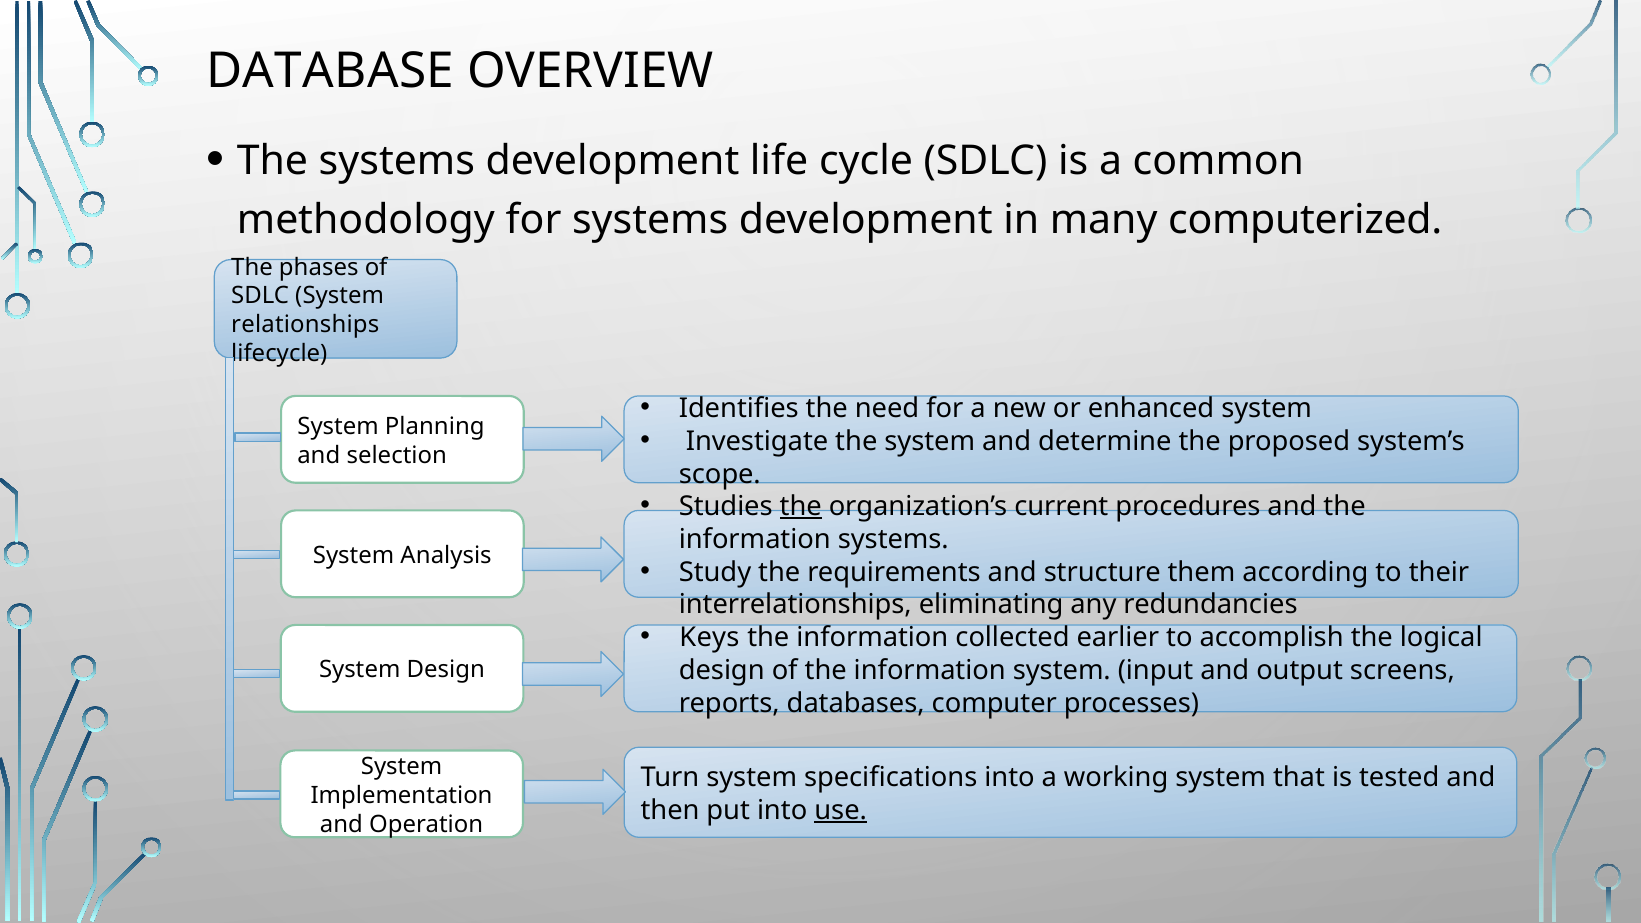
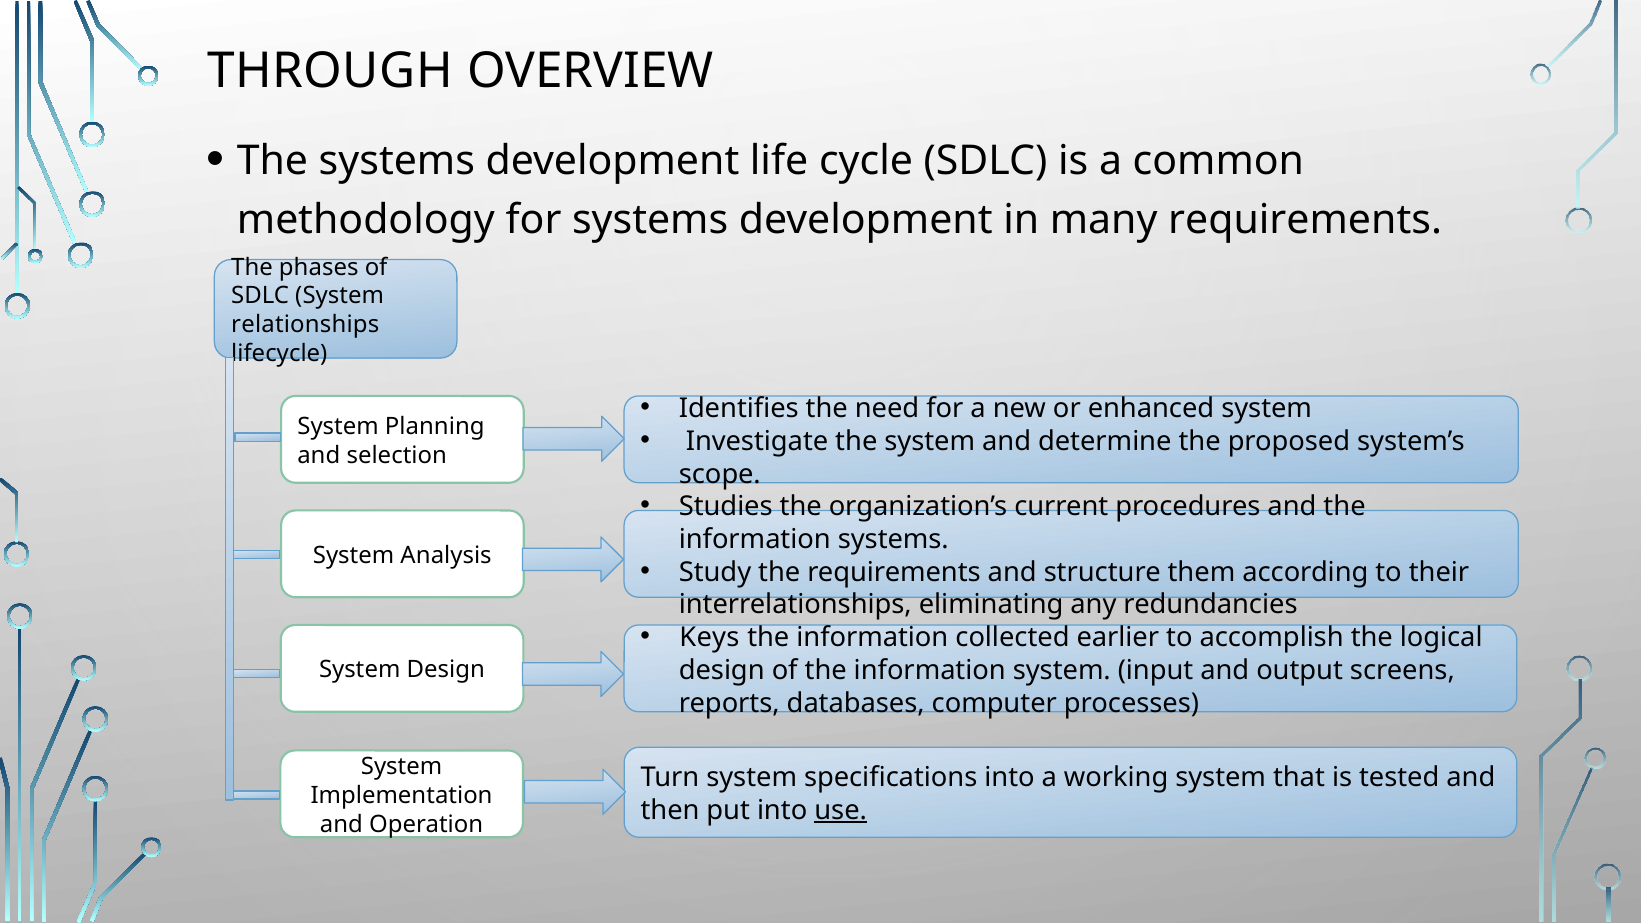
DATABASE: DATABASE -> THROUGH
many computerized: computerized -> requirements
the at (801, 507) underline: present -> none
